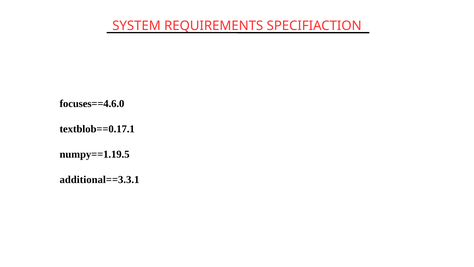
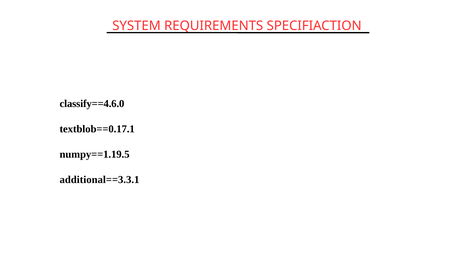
focuses==4.6.0: focuses==4.6.0 -> classify==4.6.0
